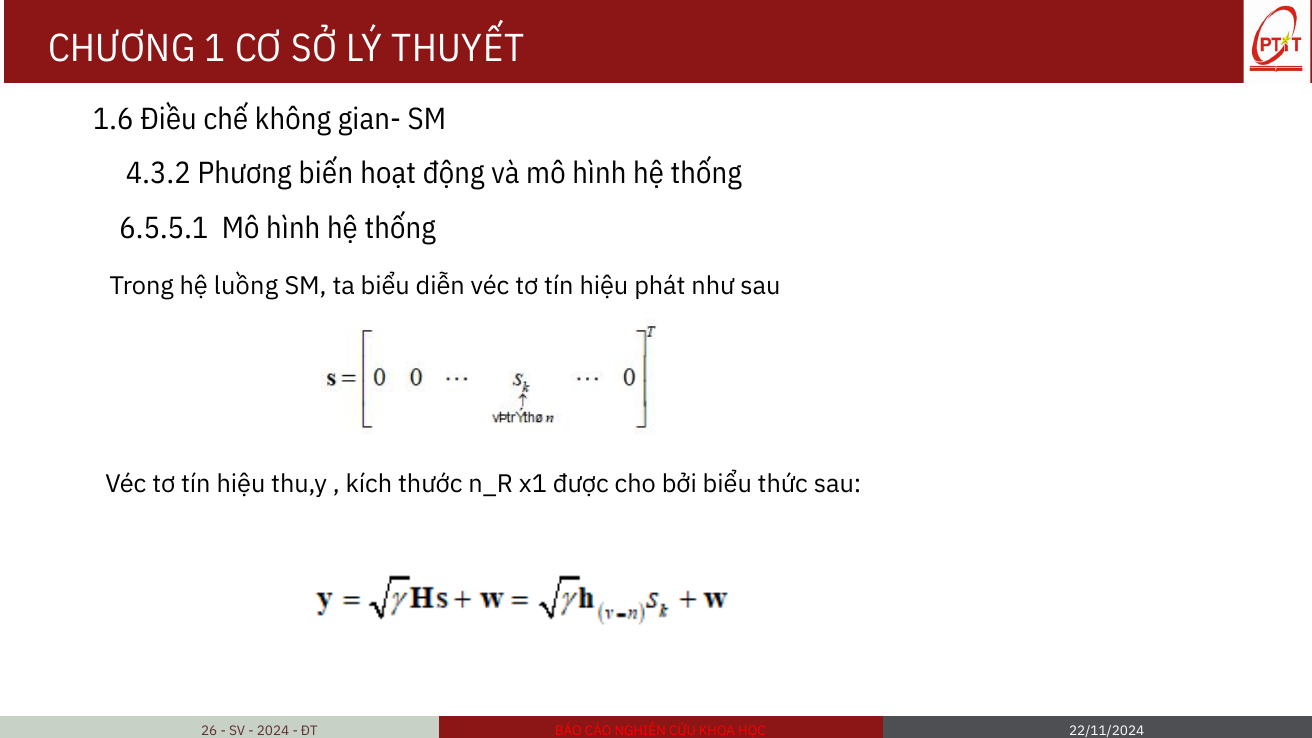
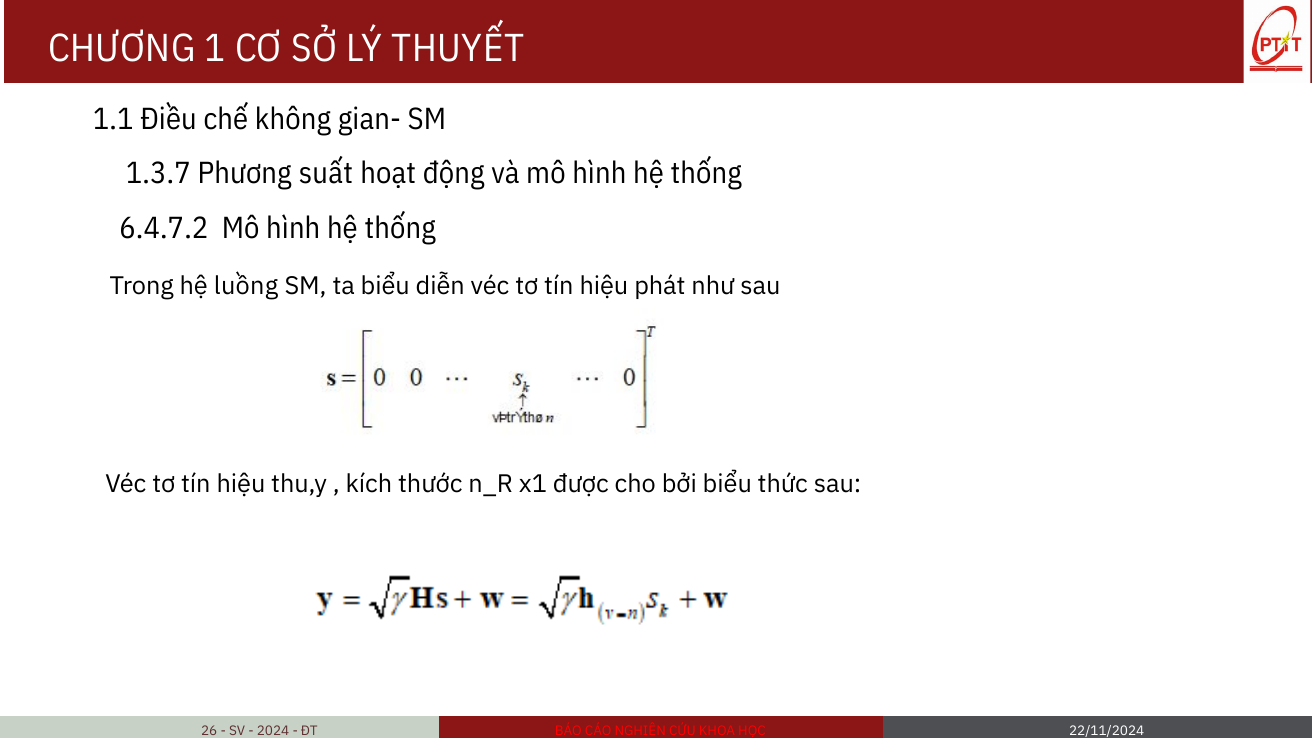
1.6: 1.6 -> 1.1
4.3.2: 4.3.2 -> 1.3.7
biến: biến -> suất
6.5.5.1: 6.5.5.1 -> 6.4.7.2
